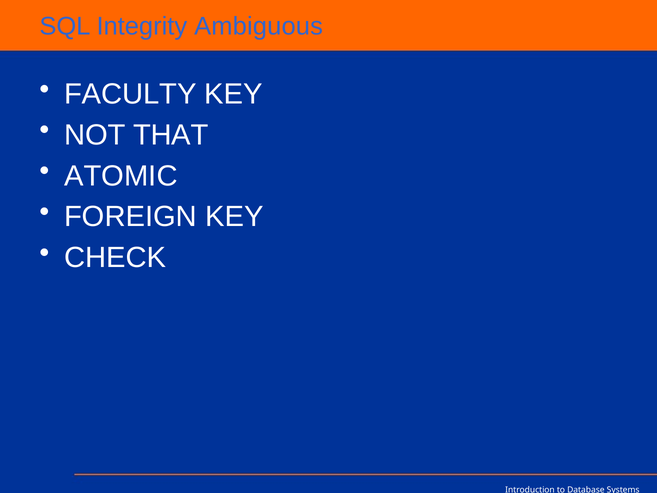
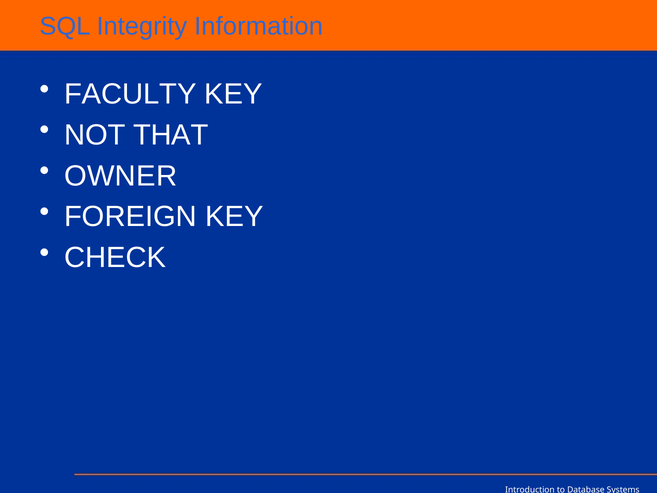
Ambiguous: Ambiguous -> Information
ATOMIC: ATOMIC -> OWNER
